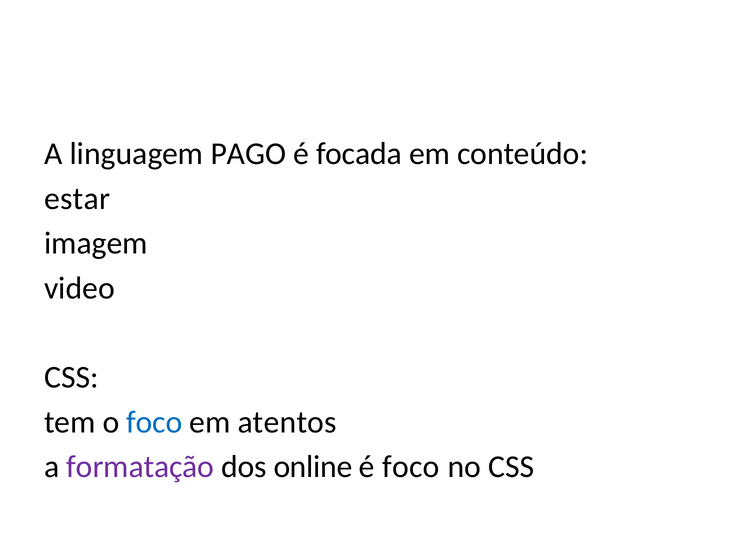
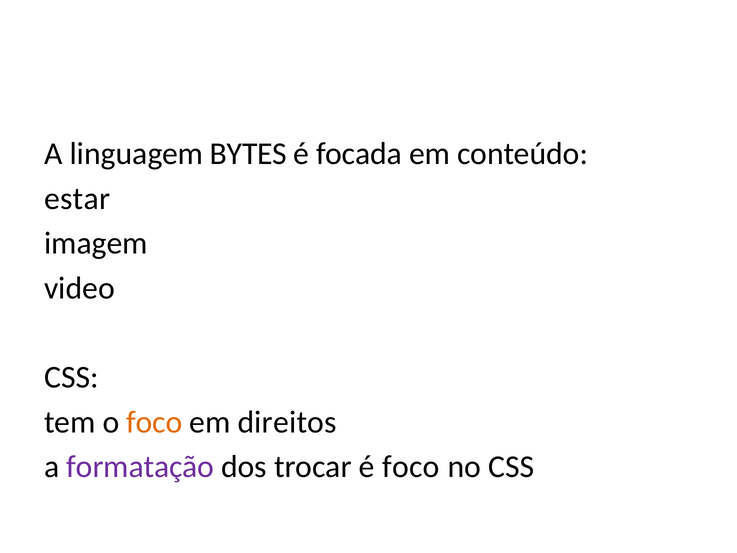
PAGO: PAGO -> BYTES
foco at (154, 422) colour: blue -> orange
atentos: atentos -> direitos
online: online -> trocar
